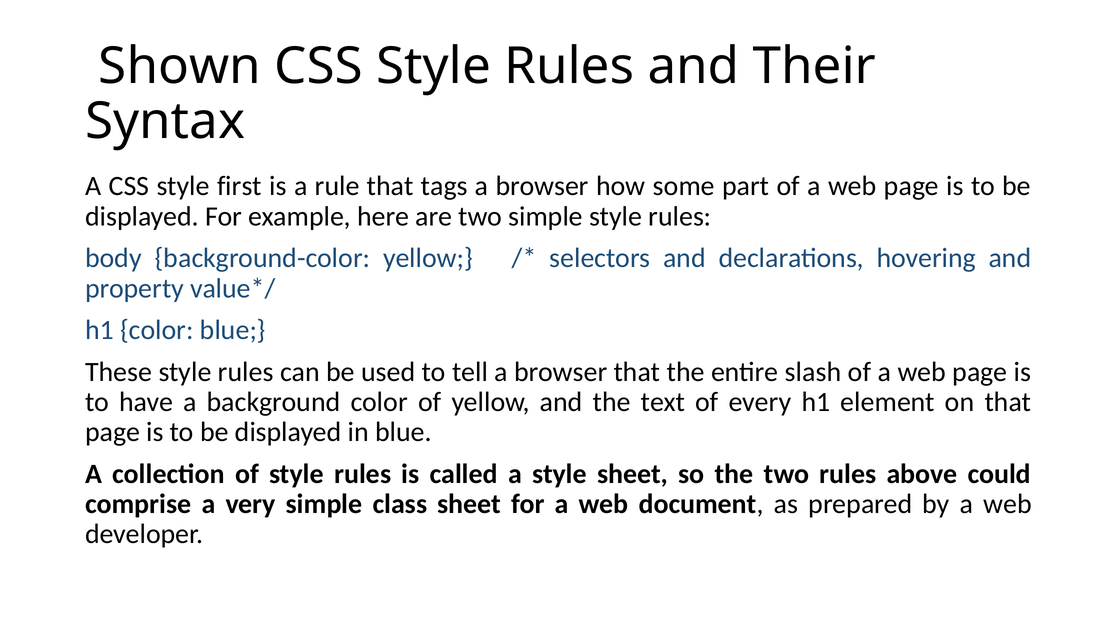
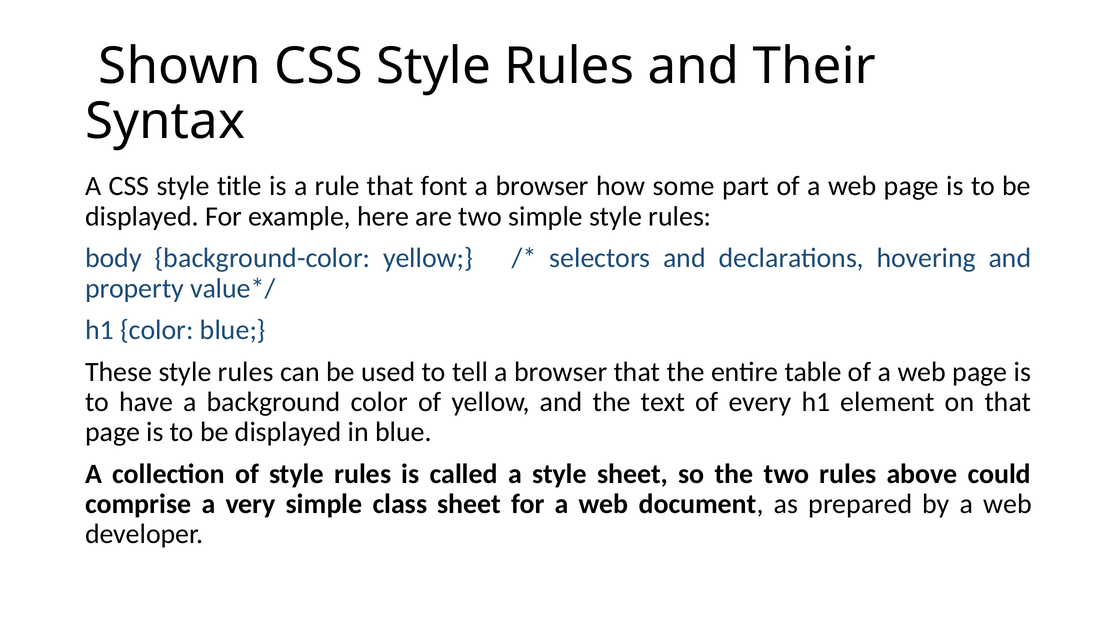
first: first -> title
tags: tags -> font
slash: slash -> table
